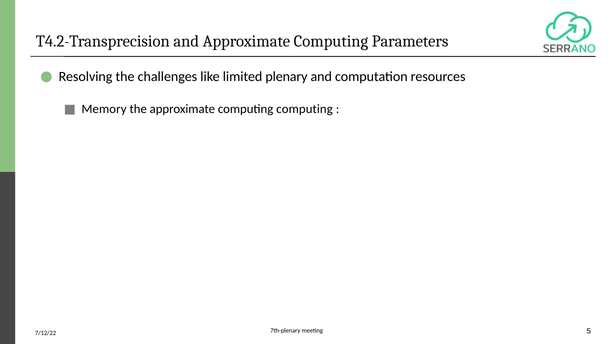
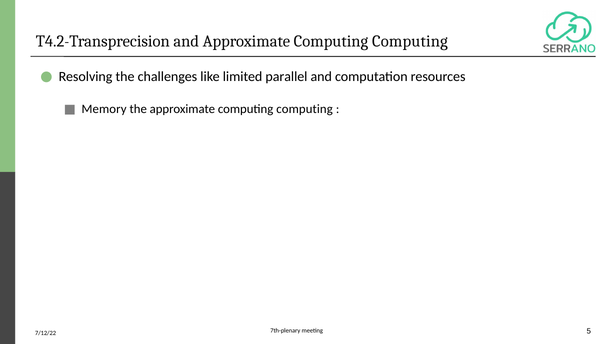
and Approximate Computing Parameters: Parameters -> Computing
plenary: plenary -> parallel
